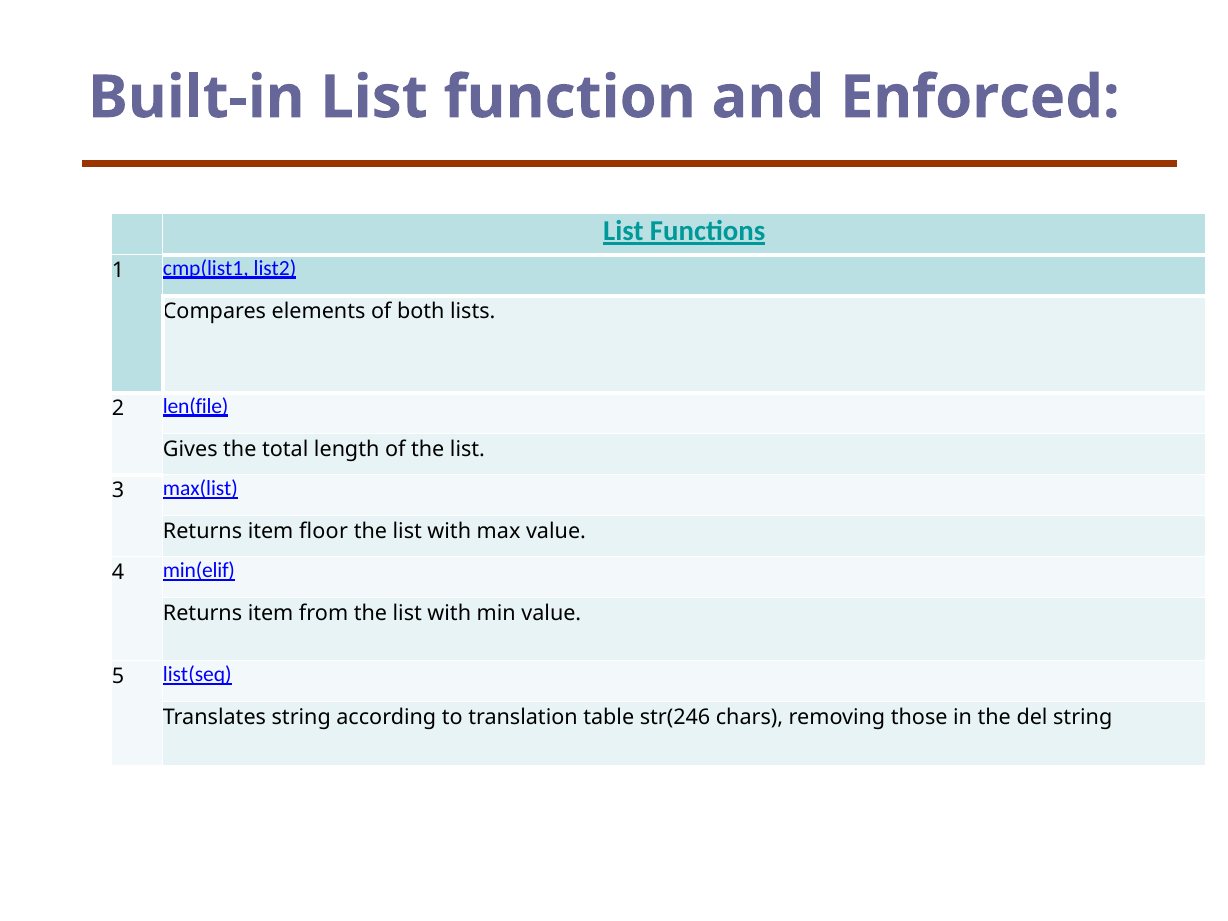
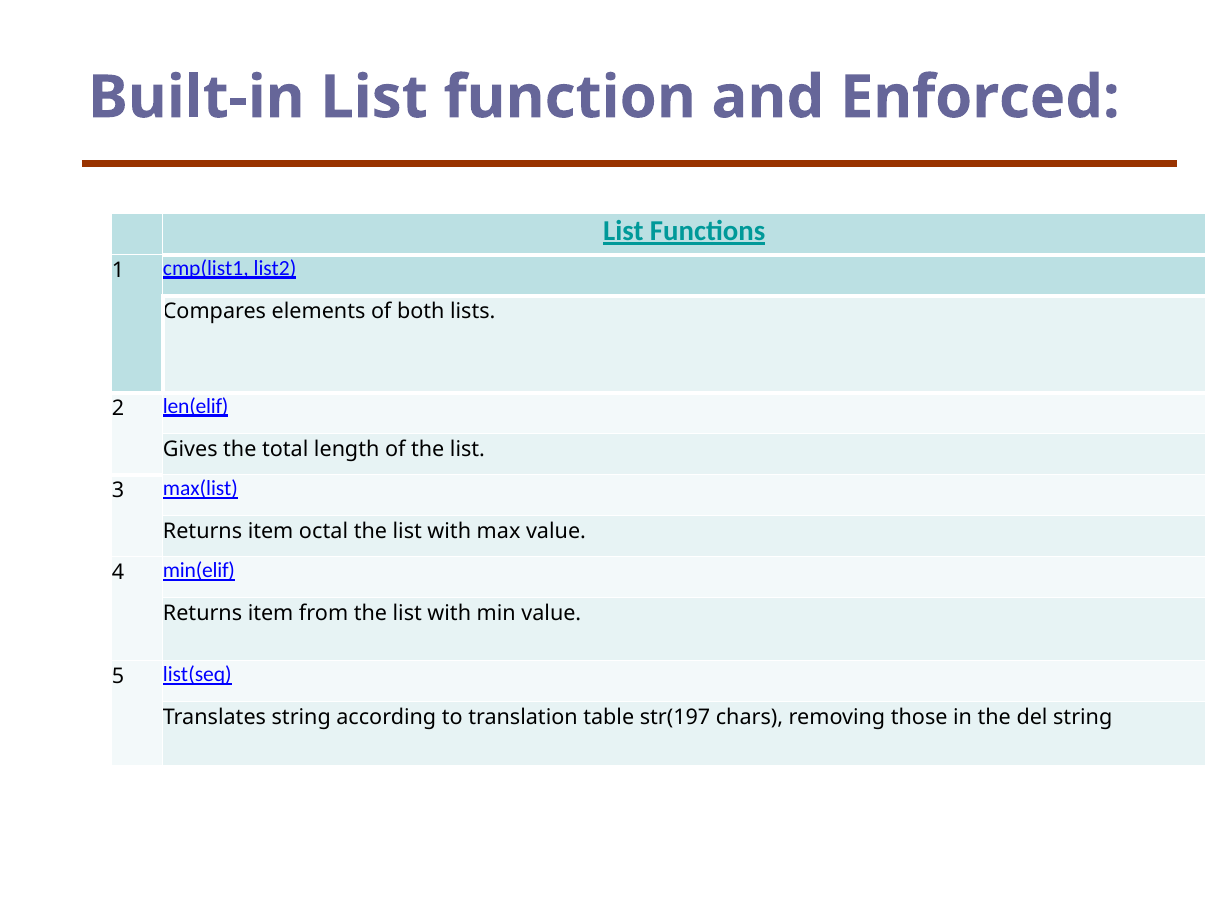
len(file: len(file -> len(elif
floor: floor -> octal
str(246: str(246 -> str(197
